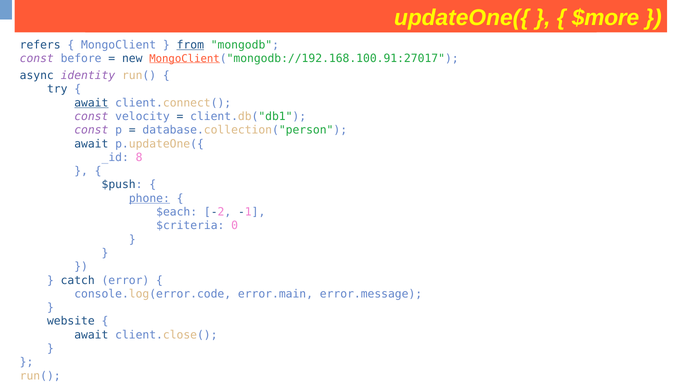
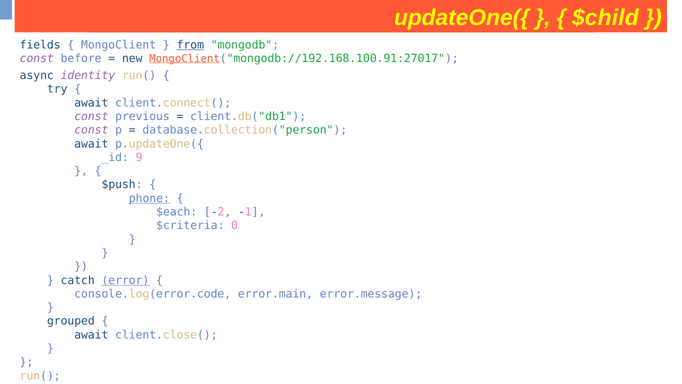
$more: $more -> $child
refers: refers -> fields
await at (91, 103) underline: present -> none
velocity: velocity -> previous
8: 8 -> 9
error underline: none -> present
website: website -> grouped
